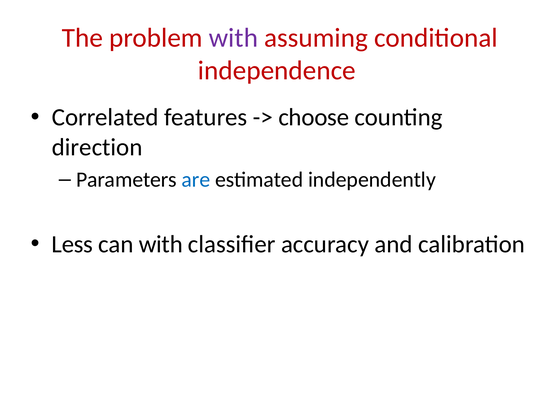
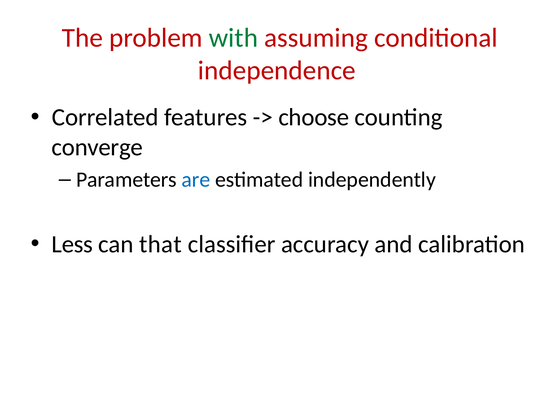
with at (233, 38) colour: purple -> green
direction: direction -> converge
can with: with -> that
